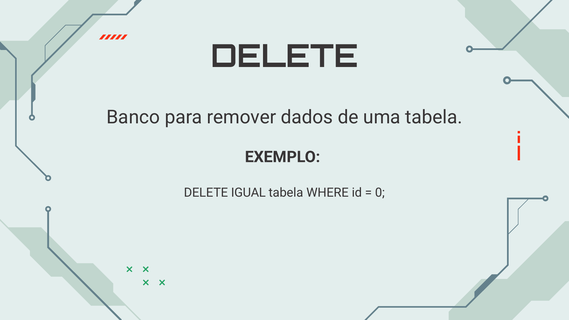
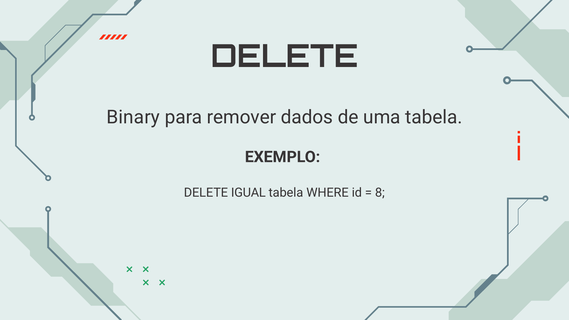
Banco: Banco -> Binary
0: 0 -> 8
